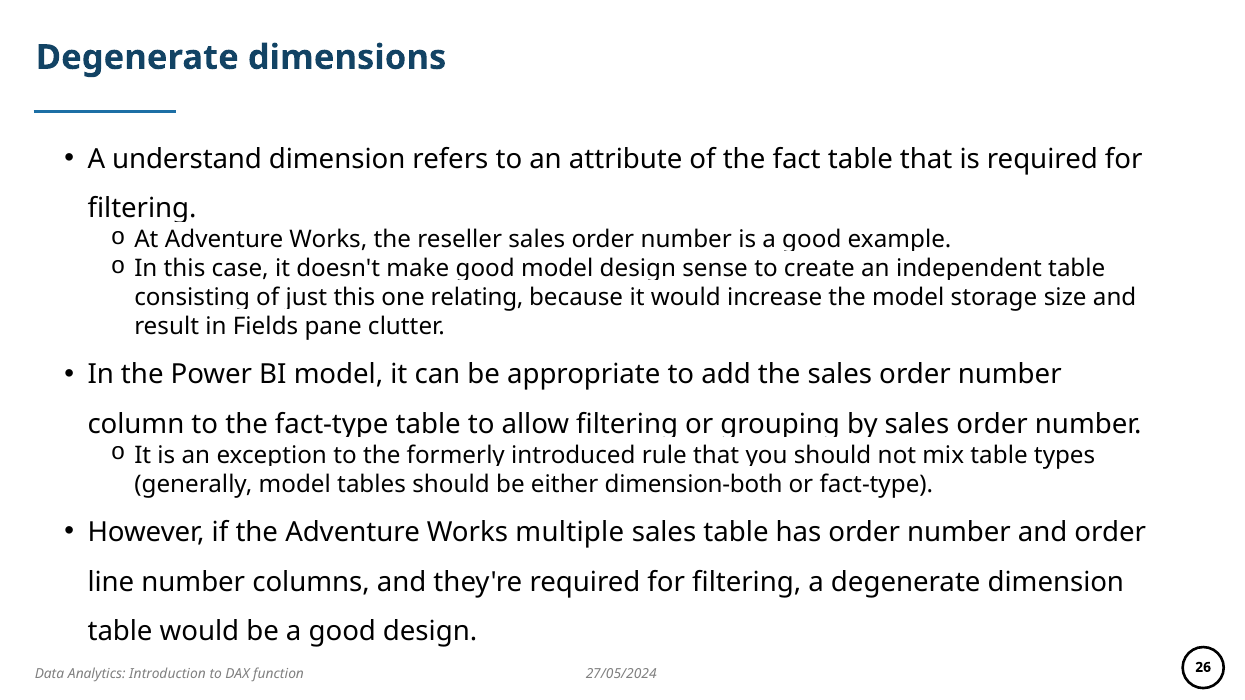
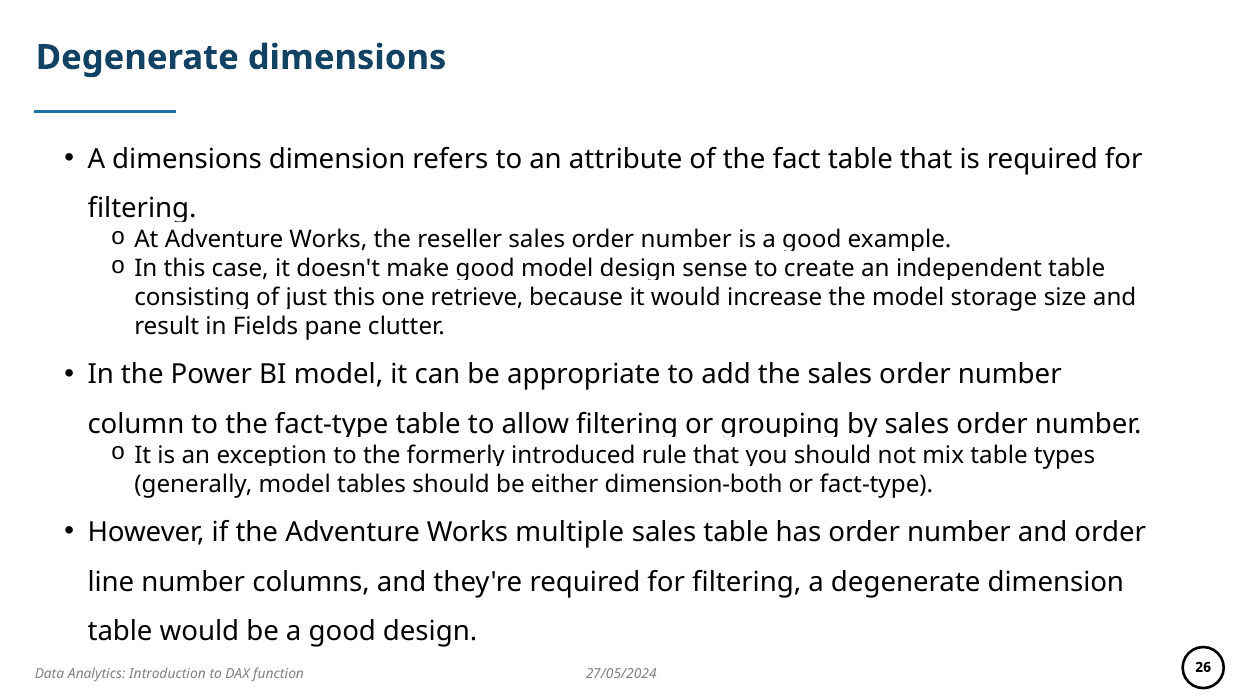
A understand: understand -> dimensions
relating: relating -> retrieve
